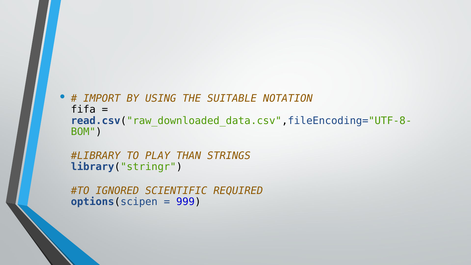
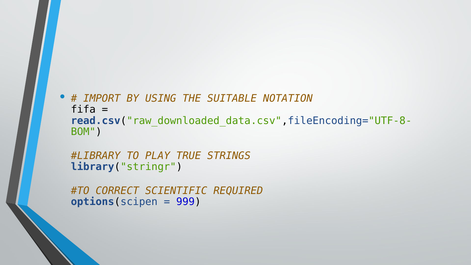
THAN: THAN -> TRUE
IGNORED: IGNORED -> CORRECT
